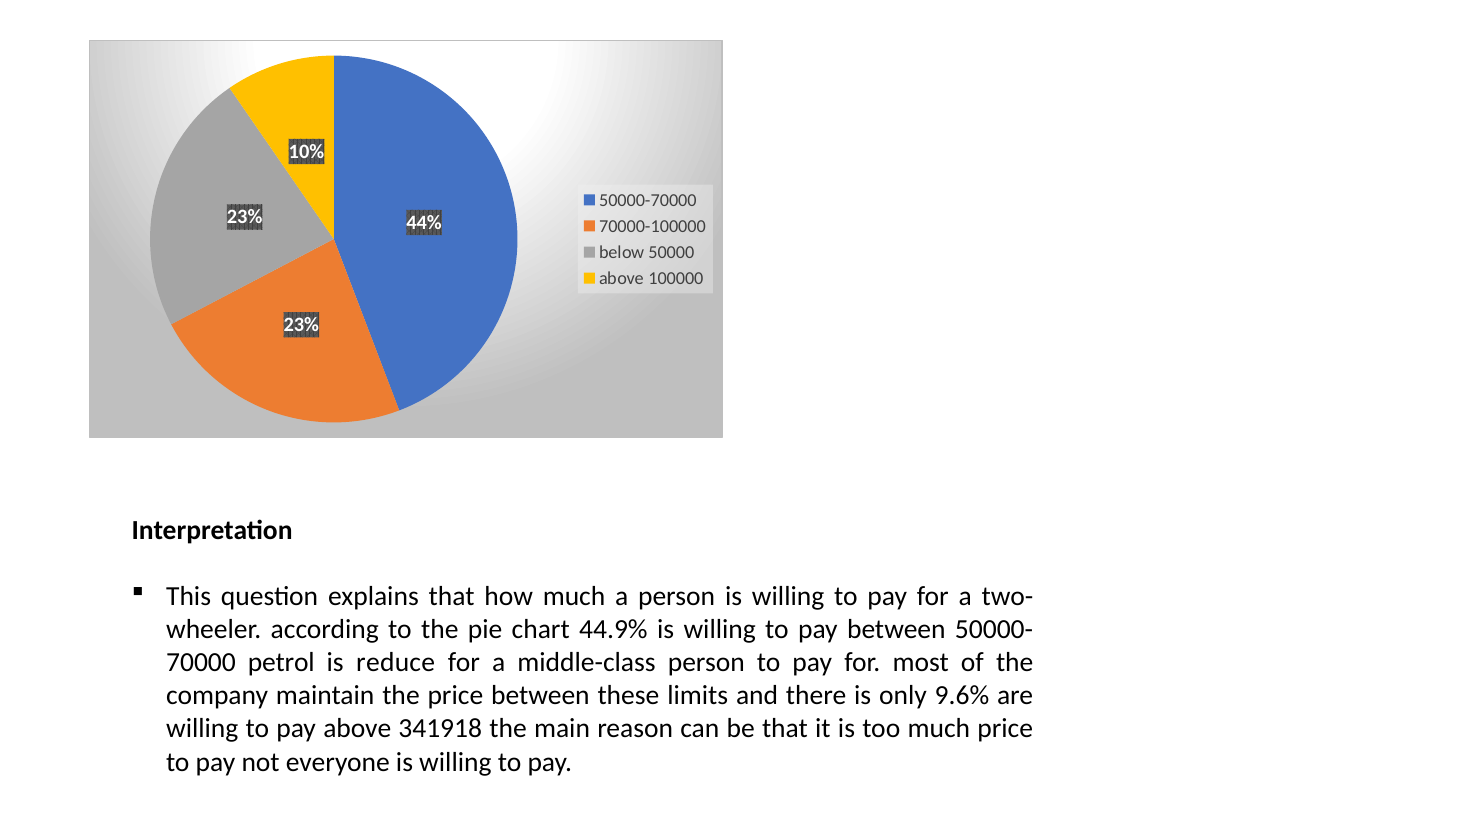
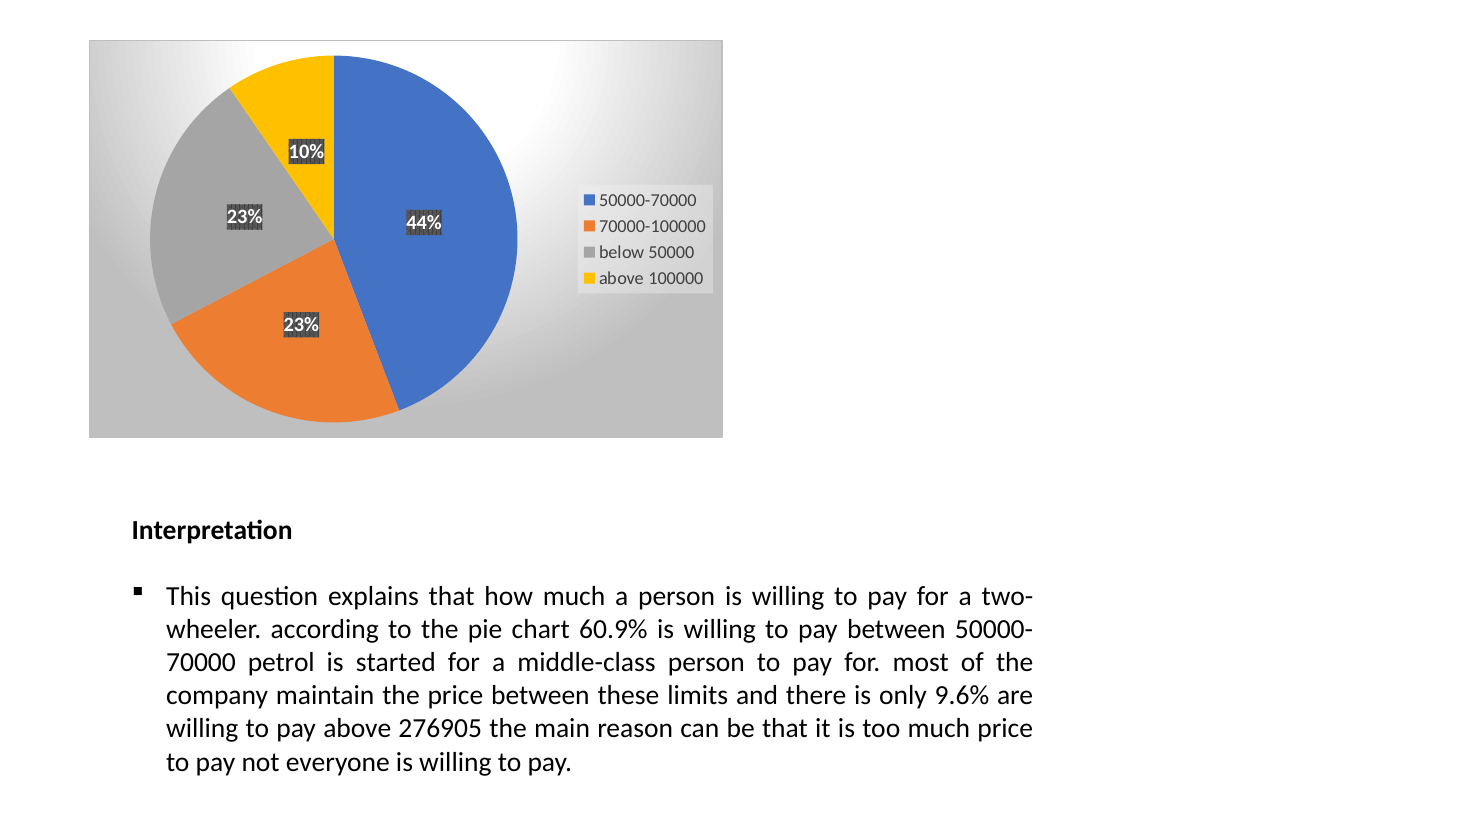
44.9%: 44.9% -> 60.9%
reduce: reduce -> started
341918: 341918 -> 276905
